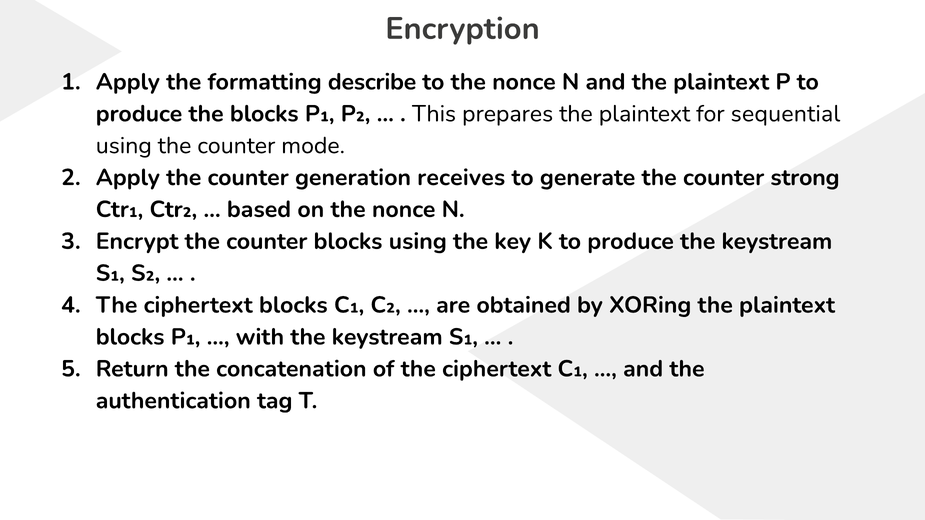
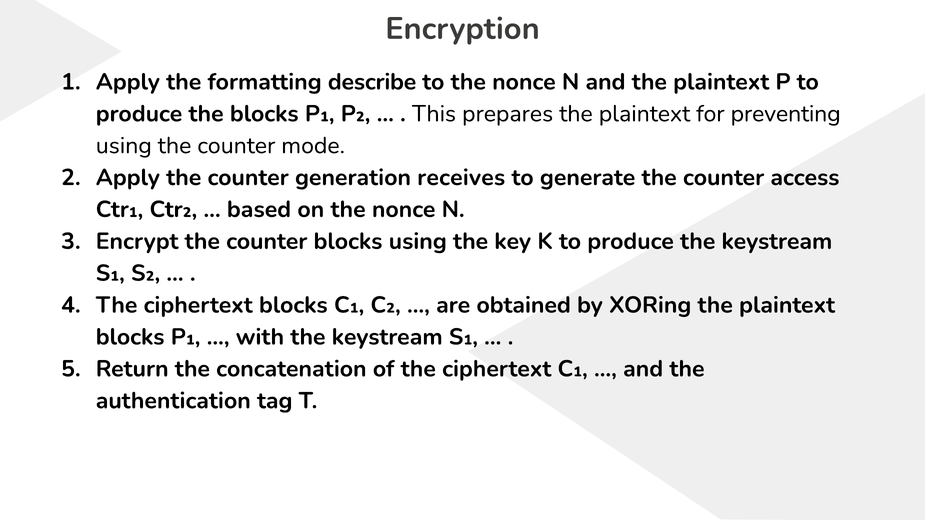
sequential: sequential -> preventing
strong: strong -> access
